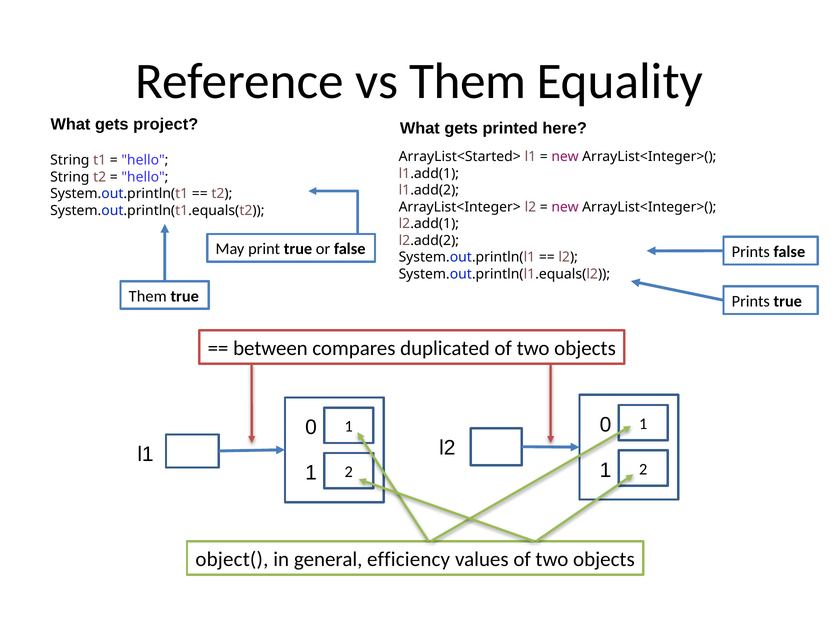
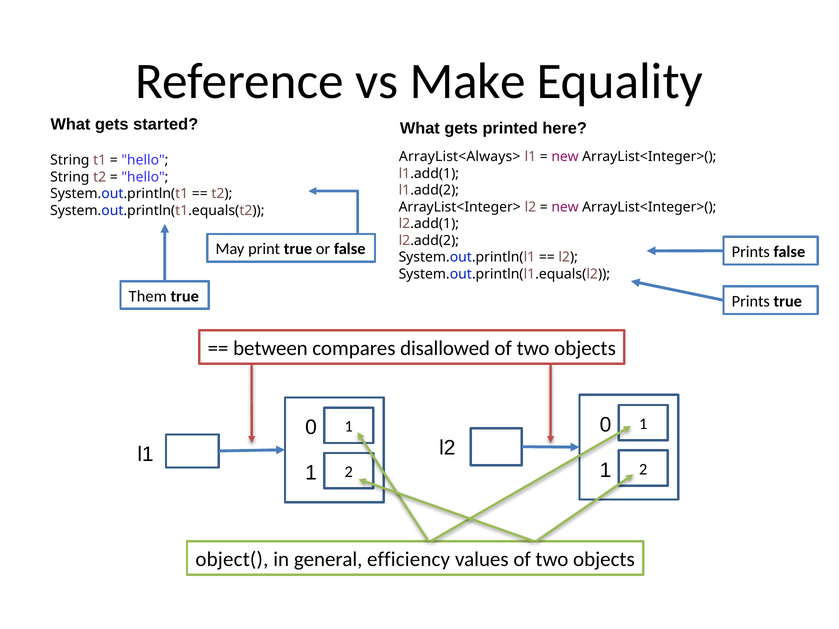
vs Them: Them -> Make
project: project -> started
ArrayList<Started>: ArrayList<Started> -> ArrayList<Always>
duplicated: duplicated -> disallowed
